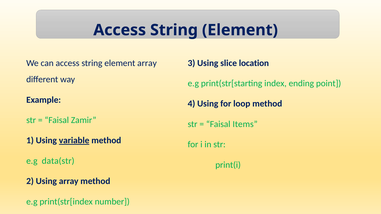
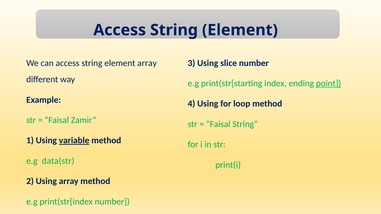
slice location: location -> number
point underline: none -> present
Faisal Items: Items -> String
